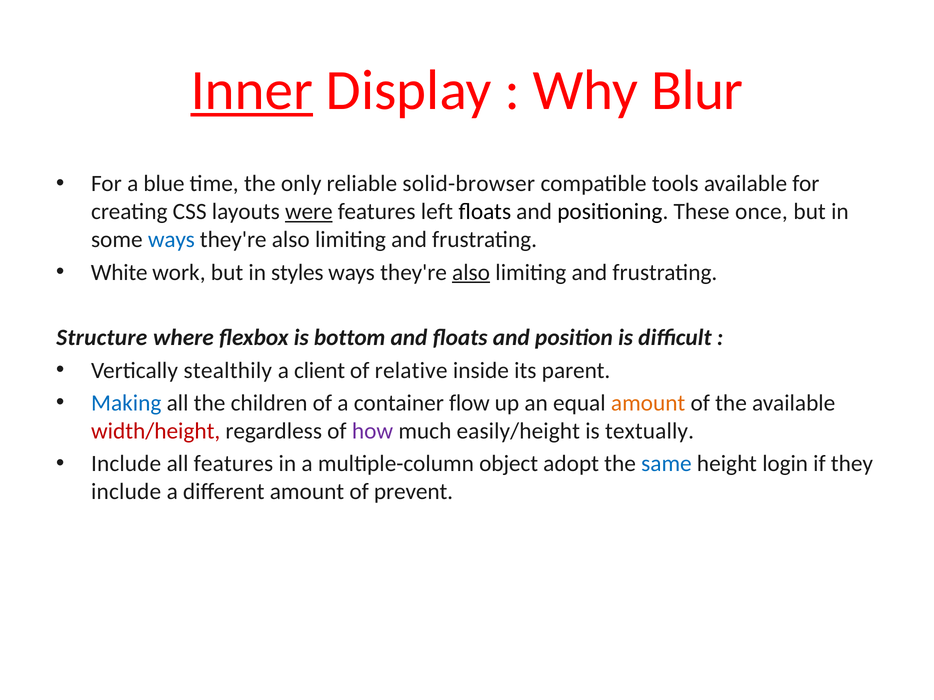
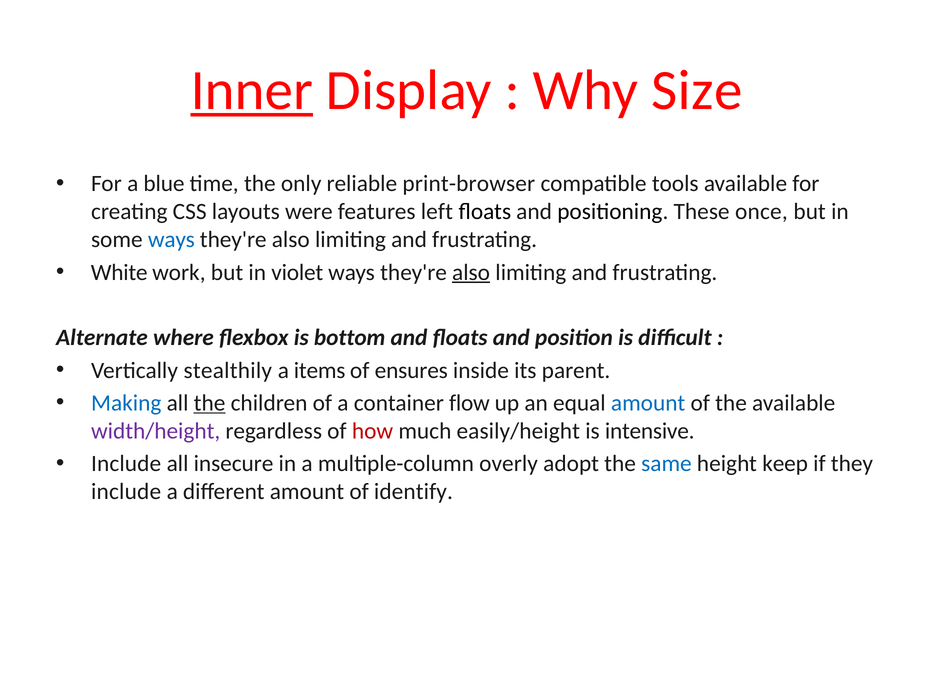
Blur: Blur -> Size
solid-browser: solid-browser -> print-browser
were underline: present -> none
styles: styles -> violet
Structure: Structure -> Alternate
client: client -> items
relative: relative -> ensures
the at (210, 403) underline: none -> present
amount at (648, 403) colour: orange -> blue
width/height colour: red -> purple
how colour: purple -> red
textually: textually -> intensive
all features: features -> insecure
object: object -> overly
login: login -> keep
prevent: prevent -> identify
